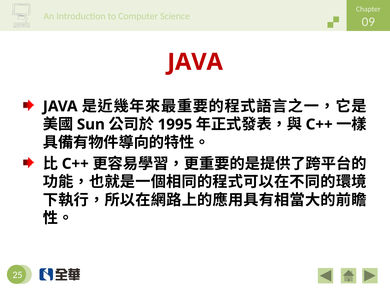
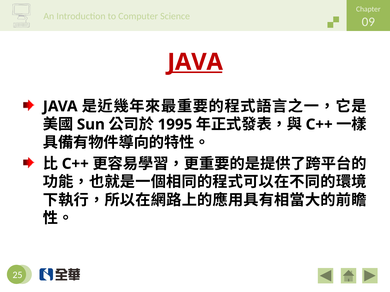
JAVA at (195, 62) underline: none -> present
